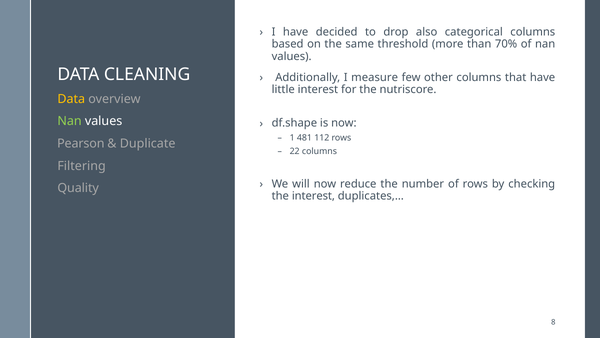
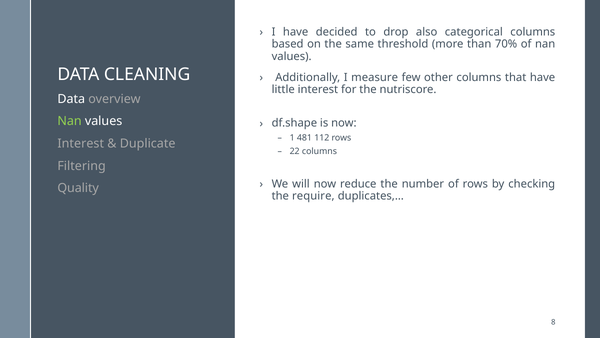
Data at (71, 99) colour: yellow -> white
Pearson at (81, 143): Pearson -> Interest
the interest: interest -> require
